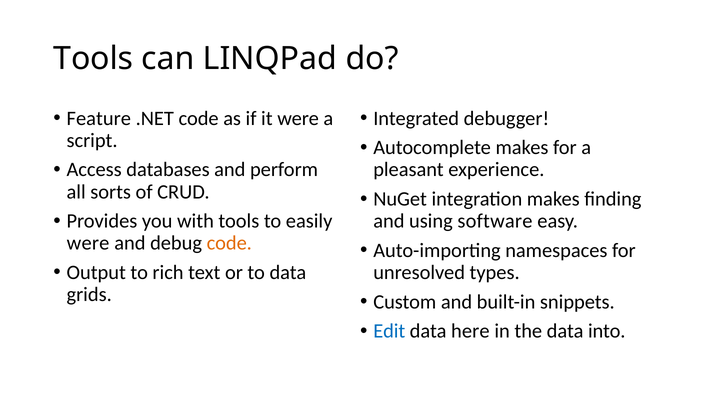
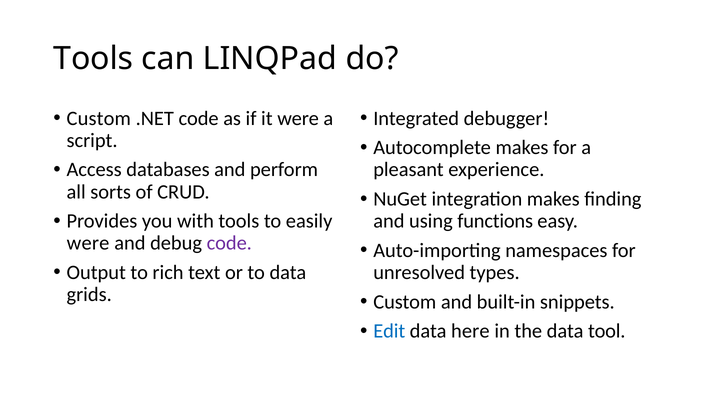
Feature at (99, 118): Feature -> Custom
software: software -> functions
code at (229, 243) colour: orange -> purple
into: into -> tool
